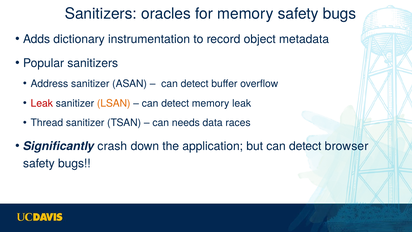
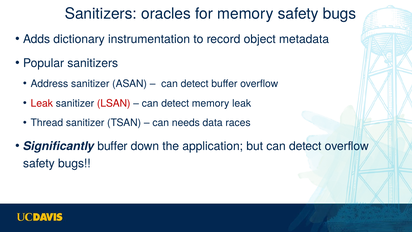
LSAN colour: orange -> red
Significantly crash: crash -> buffer
detect browser: browser -> overflow
